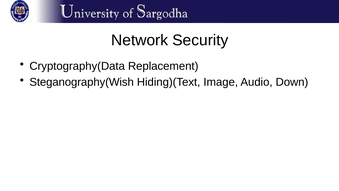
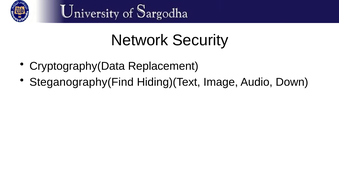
Steganography(Wish: Steganography(Wish -> Steganography(Find
